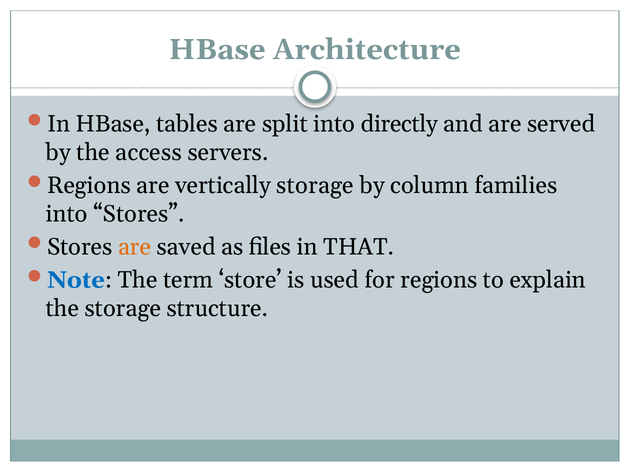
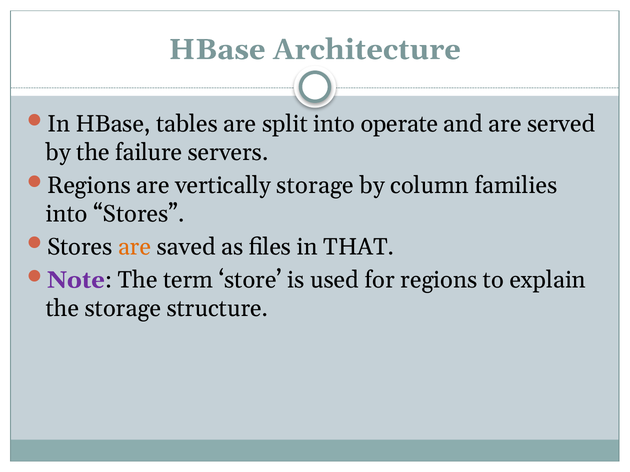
directly: directly -> operate
access: access -> failure
Note colour: blue -> purple
